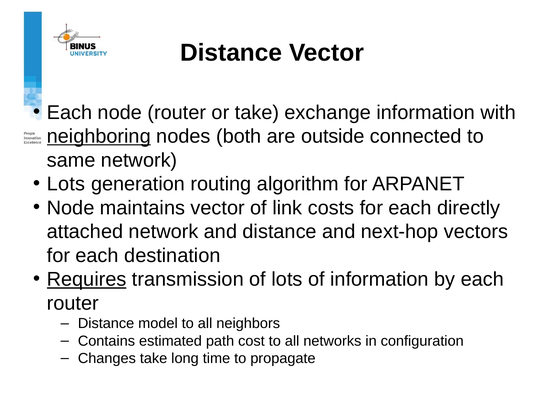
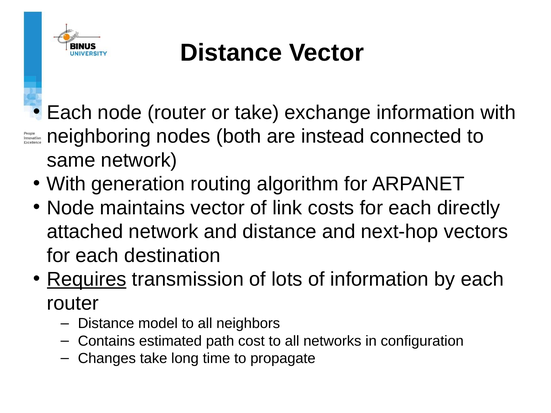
neighboring underline: present -> none
outside: outside -> instead
Lots at (66, 184): Lots -> With
